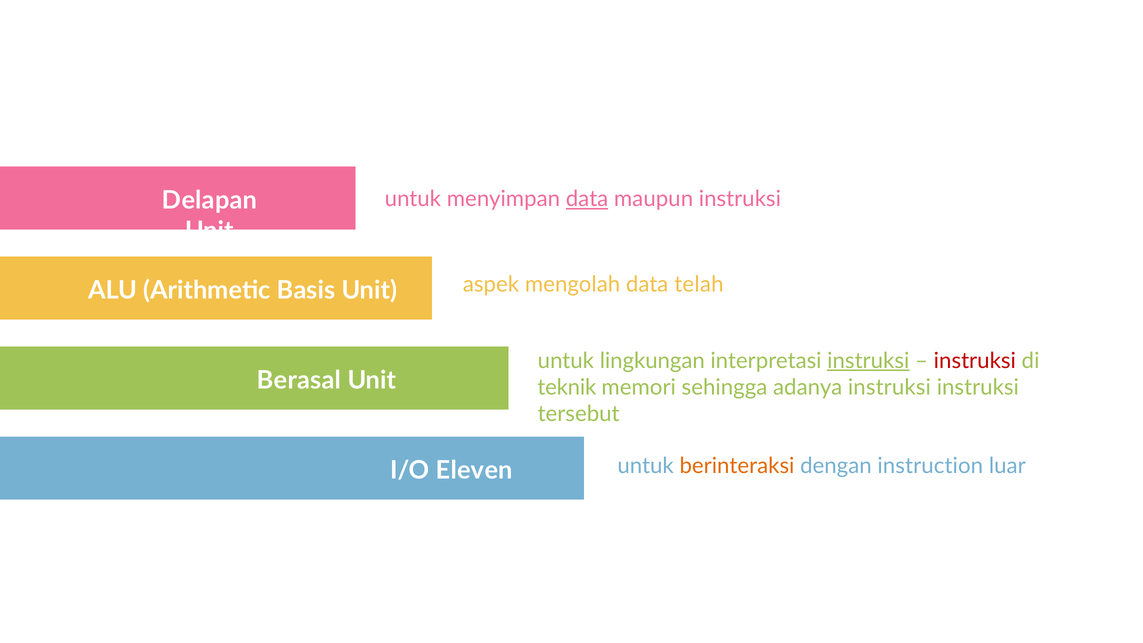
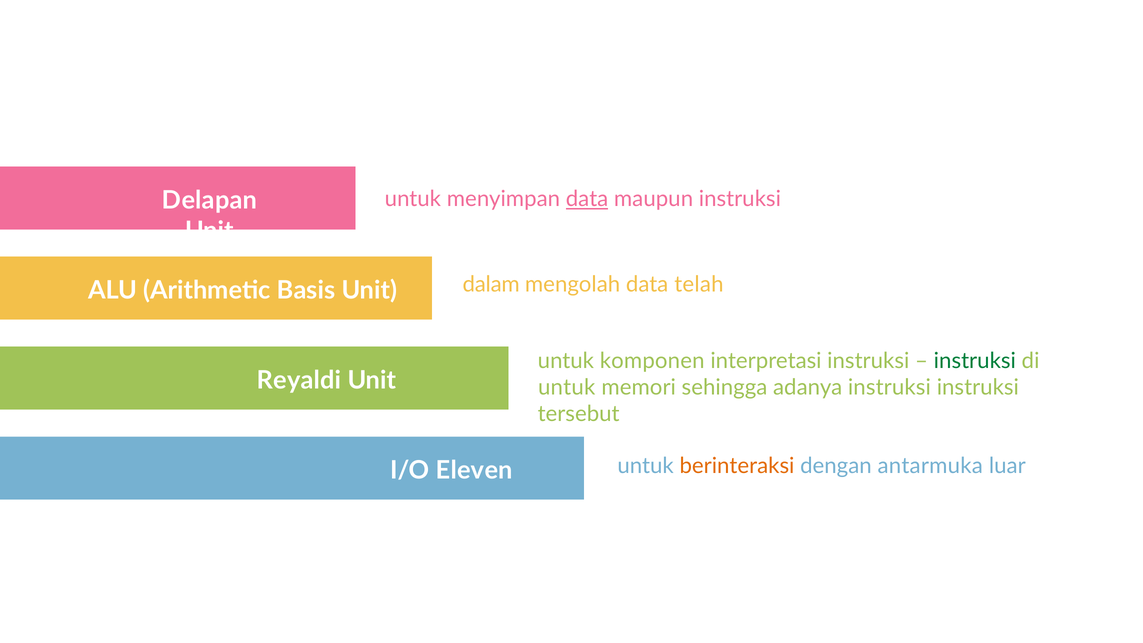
aspek: aspek -> dalam
lingkungan: lingkungan -> komponen
instruksi at (868, 361) underline: present -> none
instruksi at (975, 361) colour: red -> green
Berasal: Berasal -> Reyaldi
teknik at (567, 387): teknik -> untuk
instruction: instruction -> antarmuka
